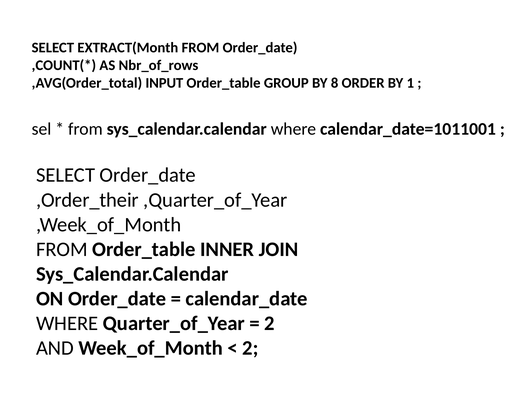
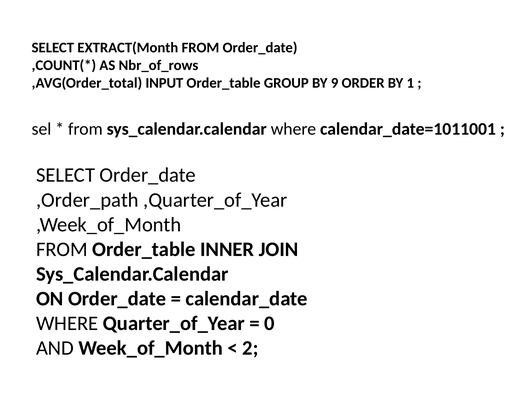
8: 8 -> 9
,Order_their: ,Order_their -> ,Order_path
2 at (269, 323): 2 -> 0
